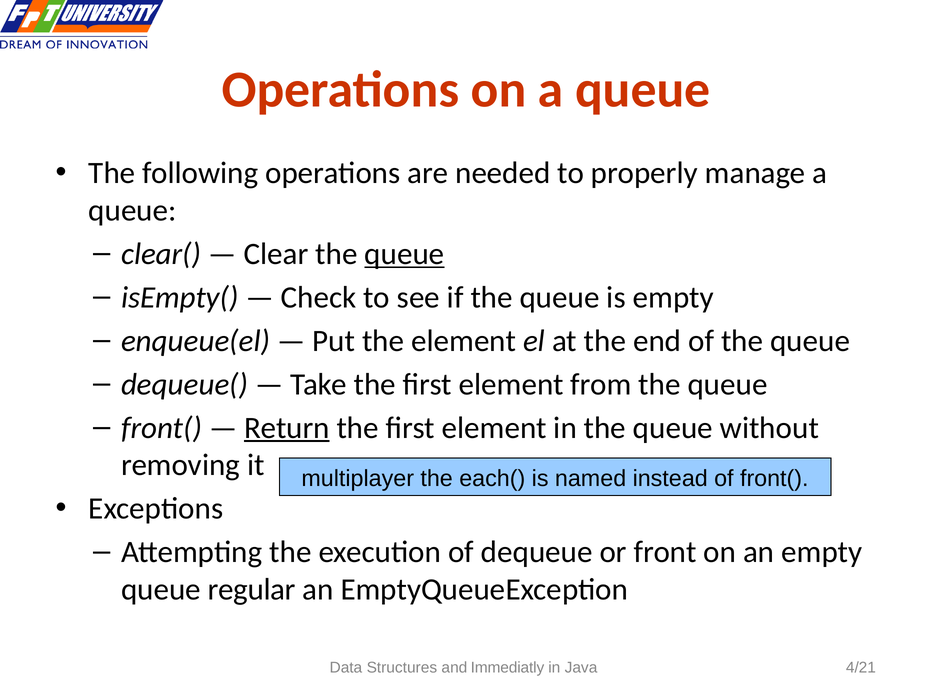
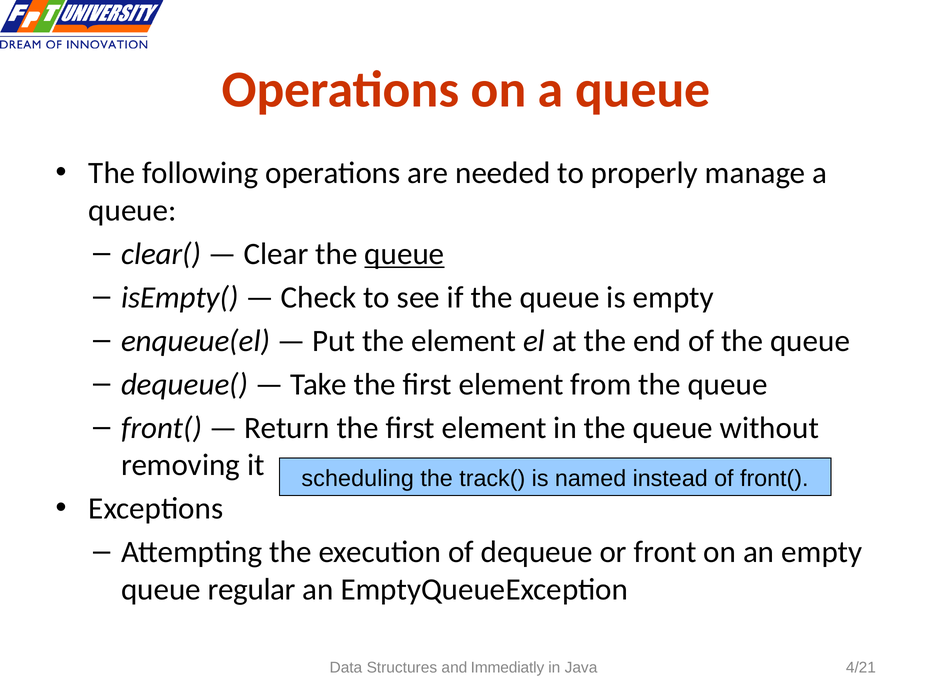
Return underline: present -> none
multiplayer: multiplayer -> scheduling
each(: each( -> track(
